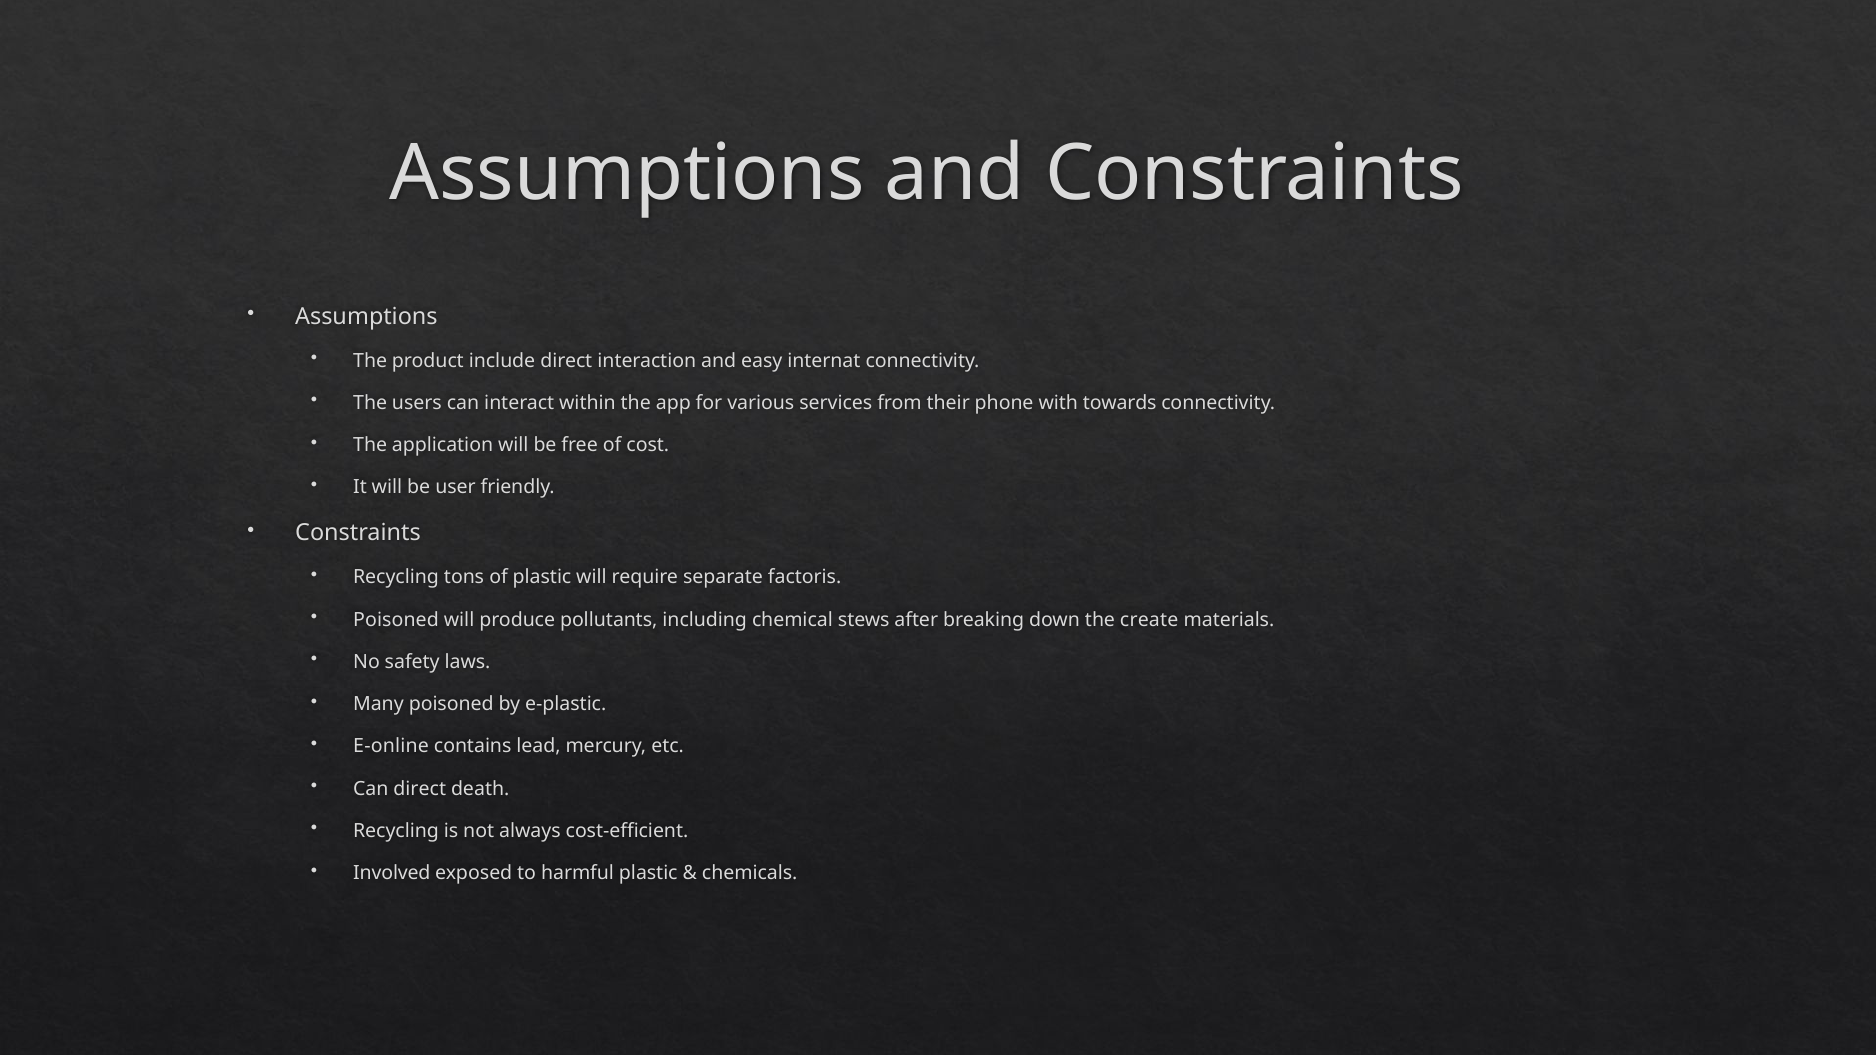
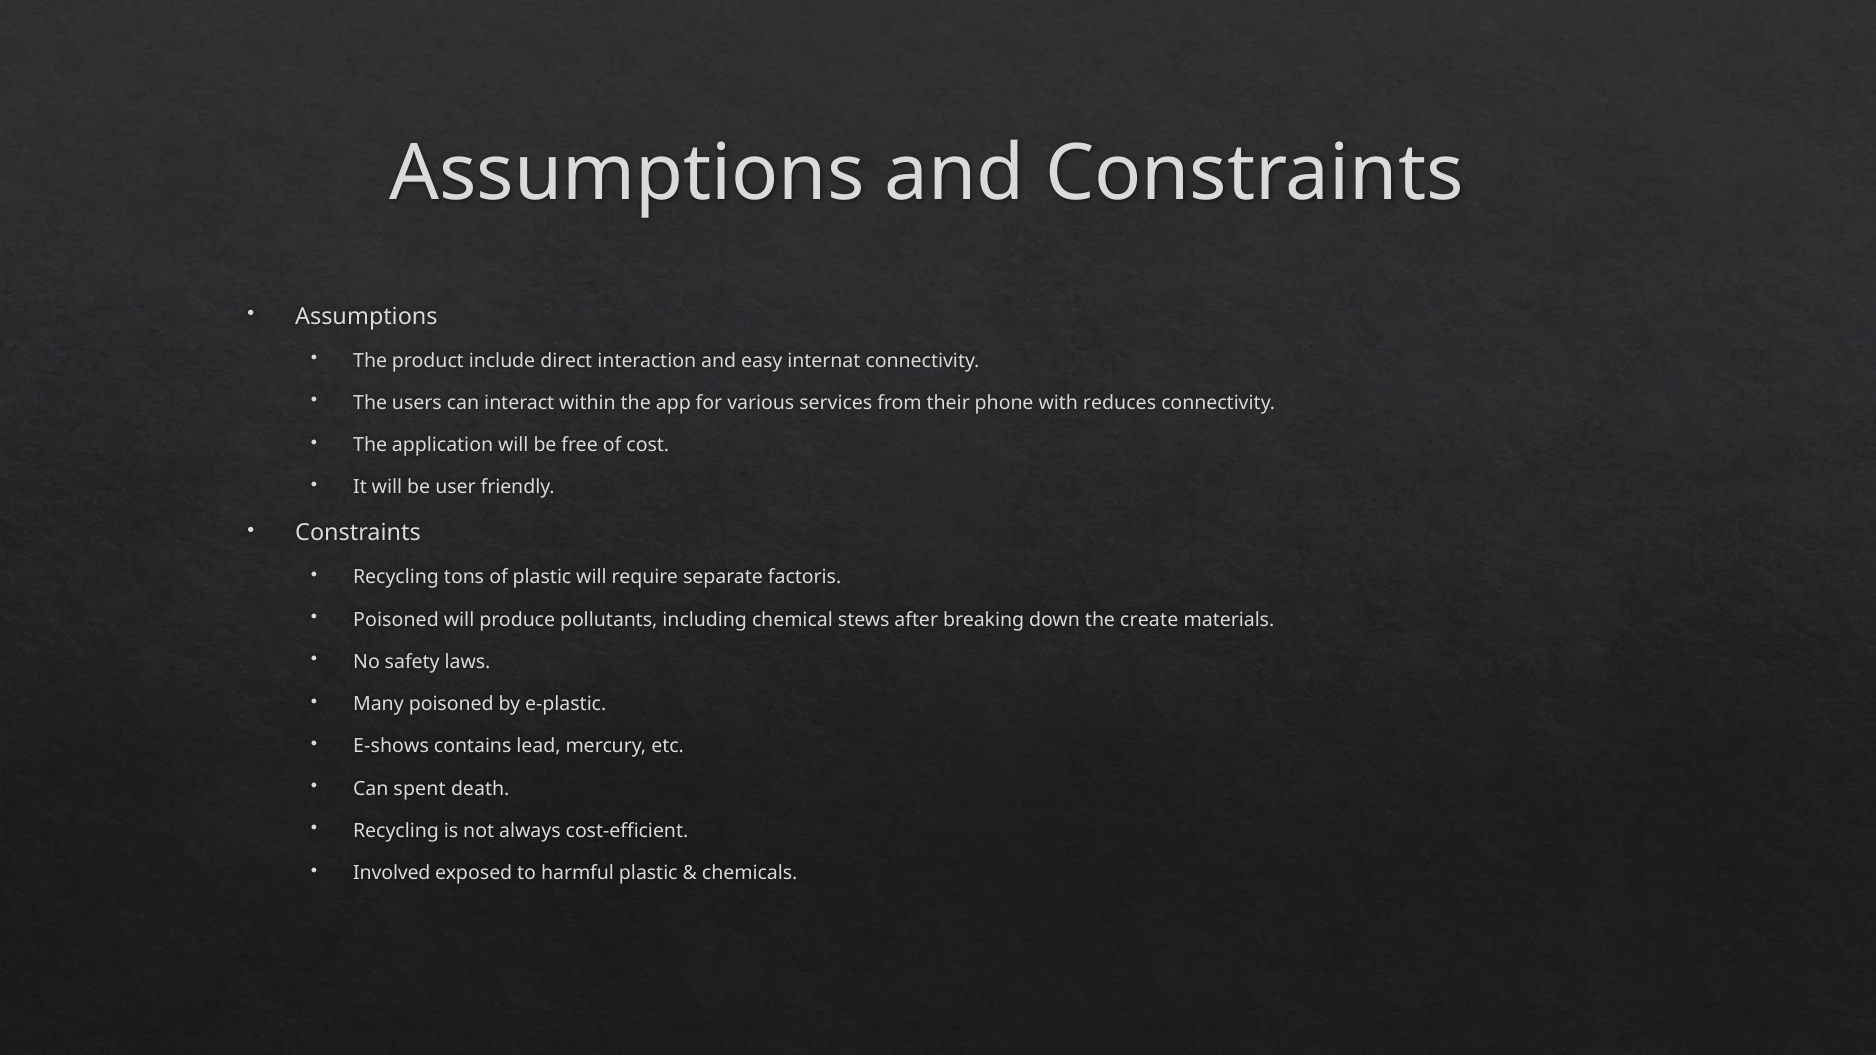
towards: towards -> reduces
E-online: E-online -> E-shows
Can direct: direct -> spent
